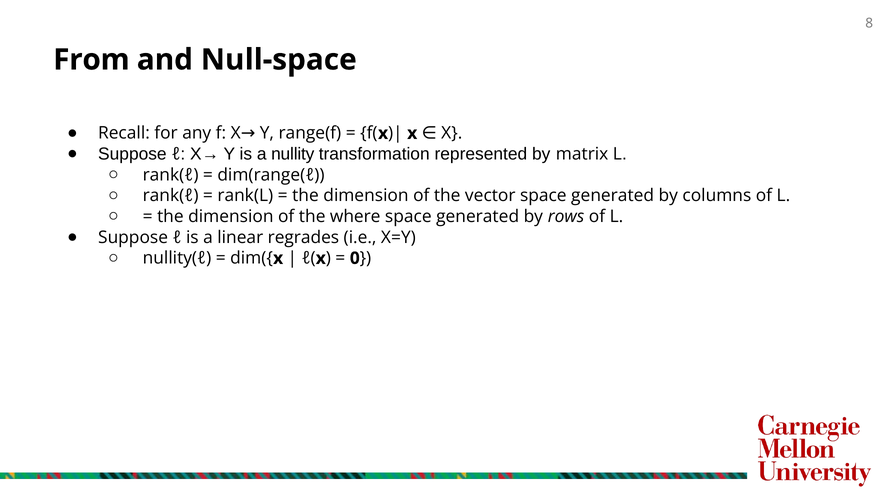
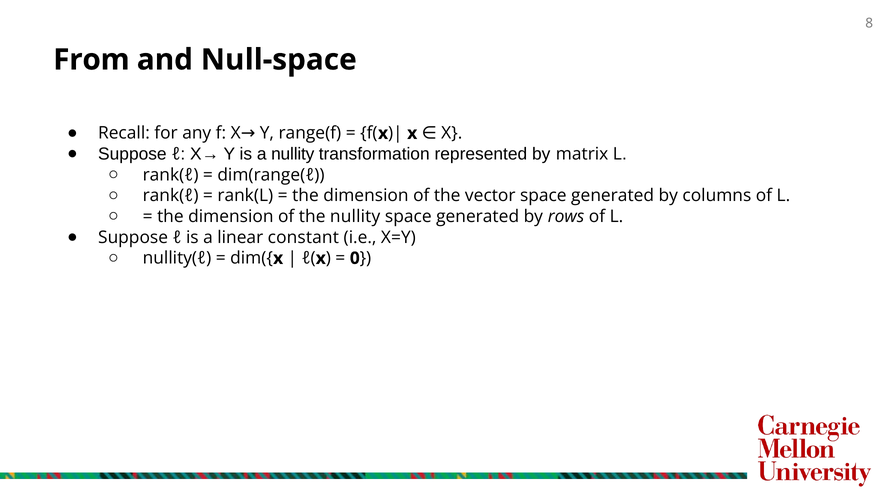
the where: where -> nullity
regrades: regrades -> constant
